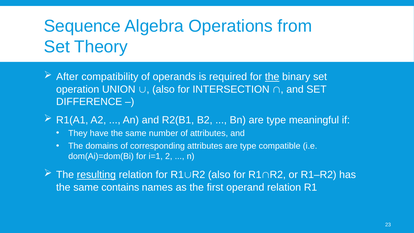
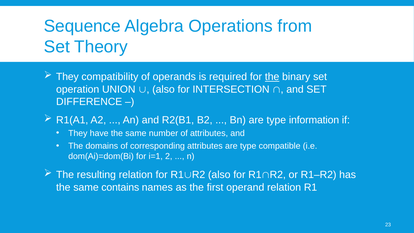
After at (67, 77): After -> They
meaningful: meaningful -> information
resulting underline: present -> none
